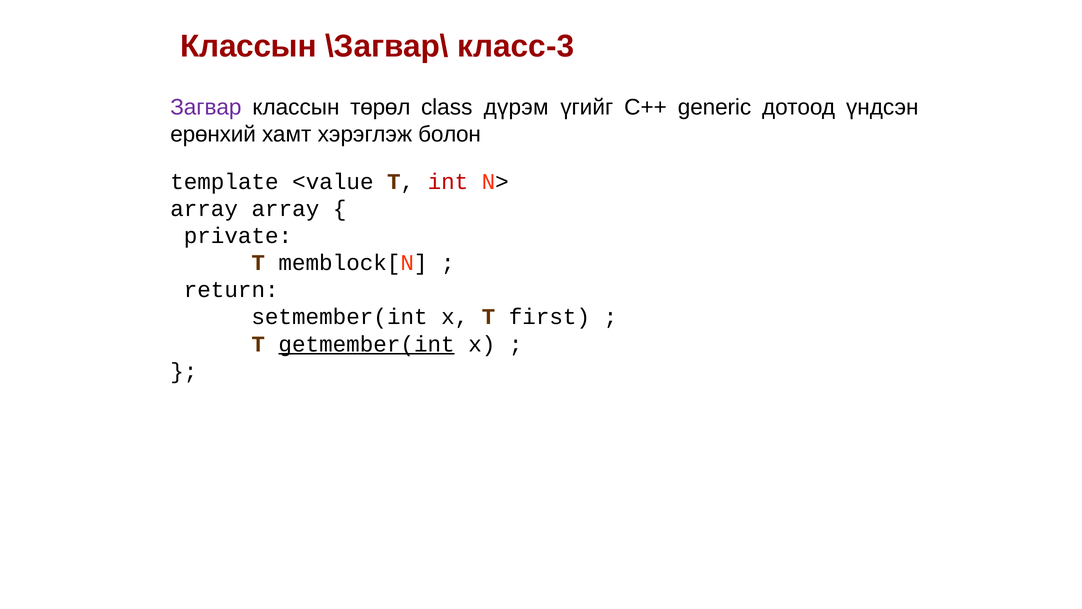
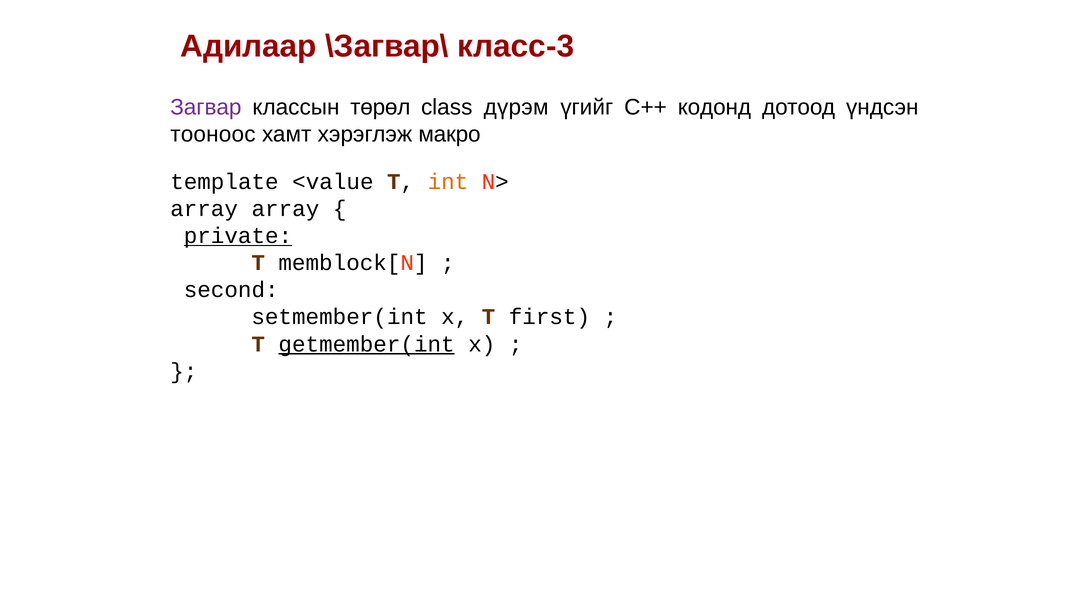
Классын at (249, 46): Классын -> Адилаар
generic: generic -> кодонд
ерөнхий: ерөнхий -> тооноос
болон: болон -> макро
int colour: red -> orange
private underline: none -> present
return: return -> second
